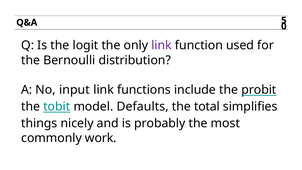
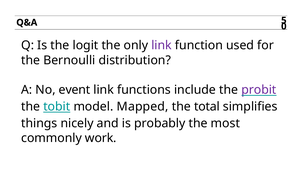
input: input -> event
probit colour: black -> purple
Defaults: Defaults -> Mapped
